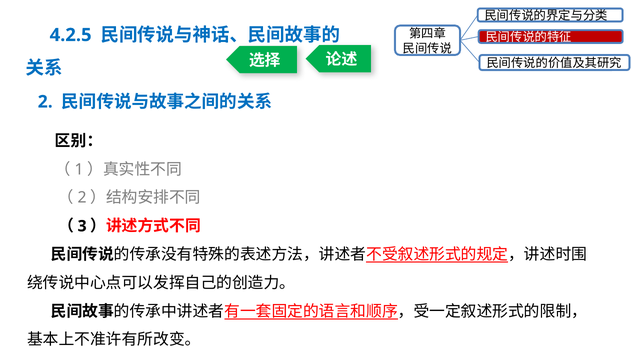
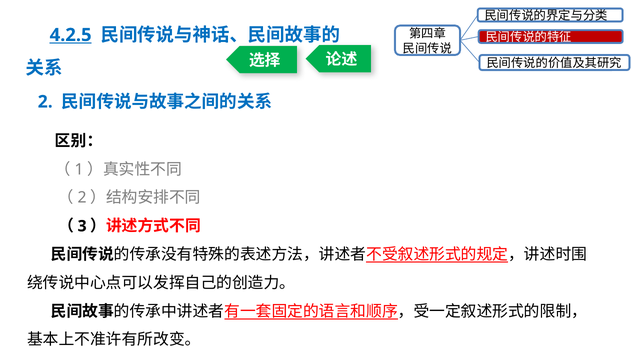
4.2.5 underline: none -> present
